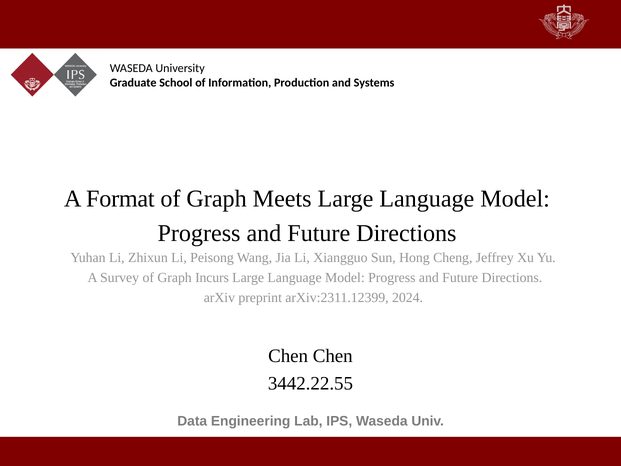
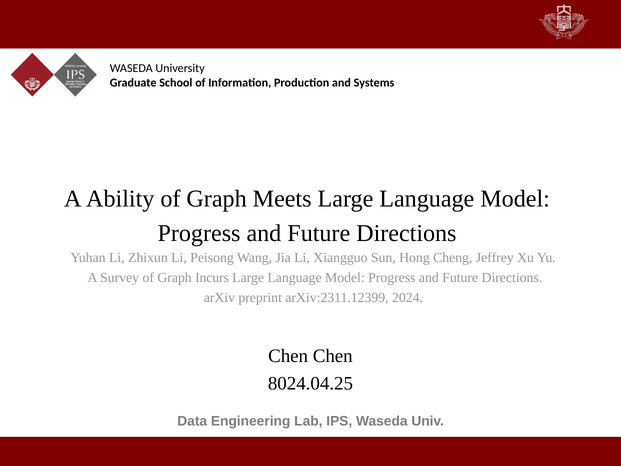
Format: Format -> Ability
3442.22.55: 3442.22.55 -> 8024.04.25
